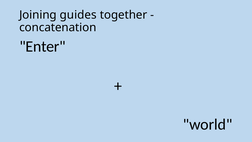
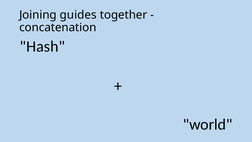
Enter: Enter -> Hash
